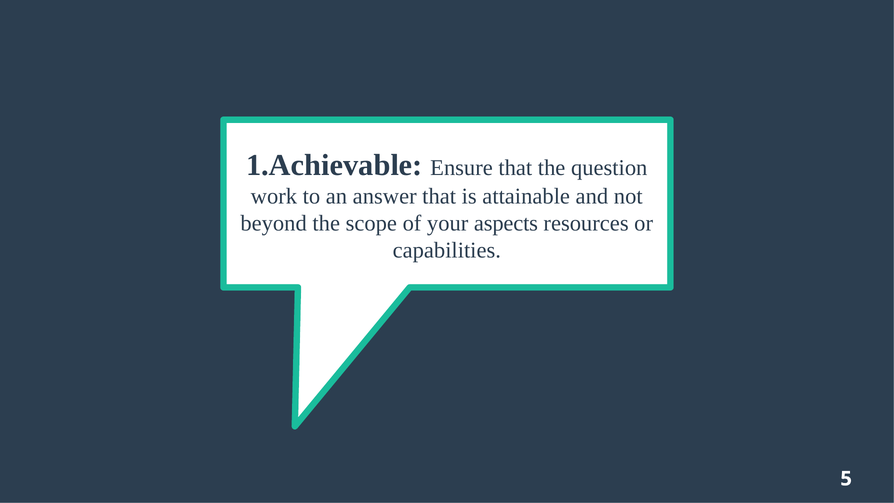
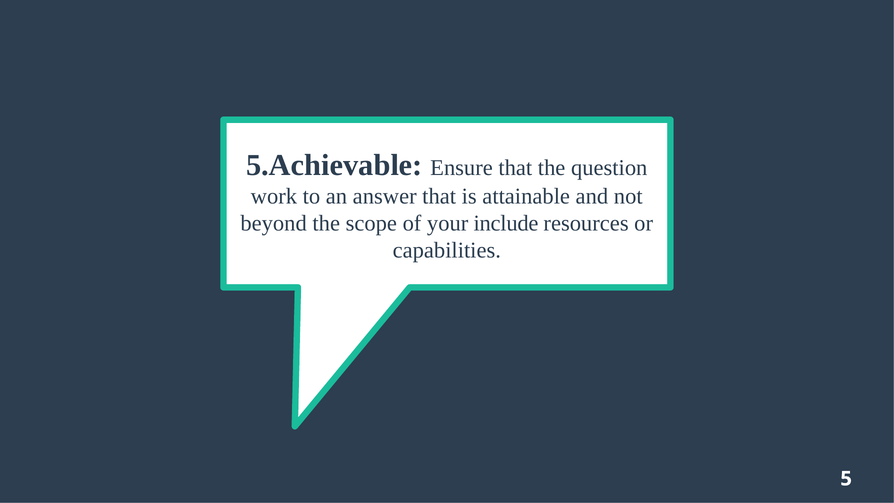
1.Achievable: 1.Achievable -> 5.Achievable
aspects: aspects -> include
